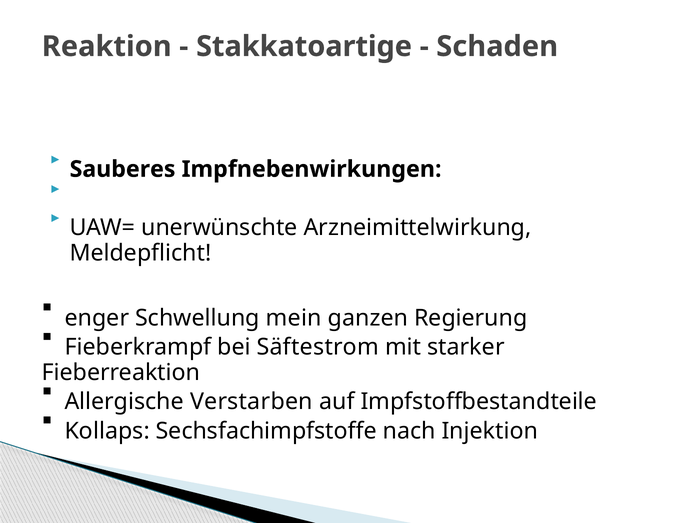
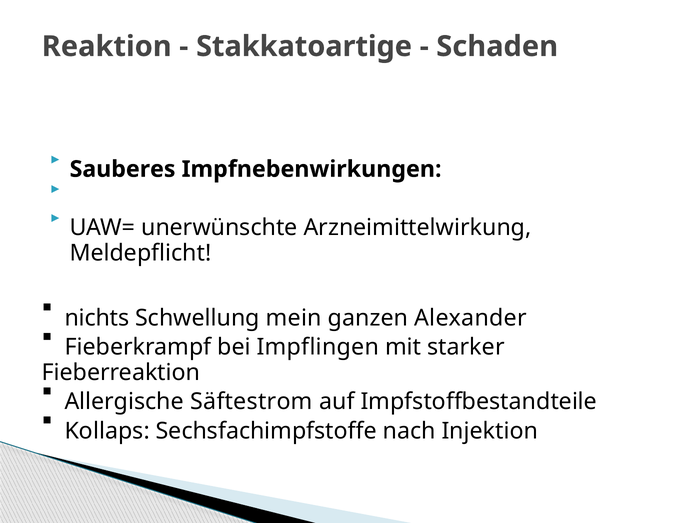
enger: enger -> nichts
Regierung: Regierung -> Alexander
Säftestrom: Säftestrom -> Impflingen
Verstarben: Verstarben -> Säftestrom
